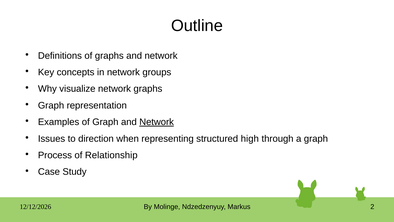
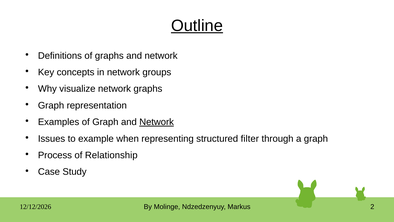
Outline underline: none -> present
direction: direction -> example
high: high -> filter
